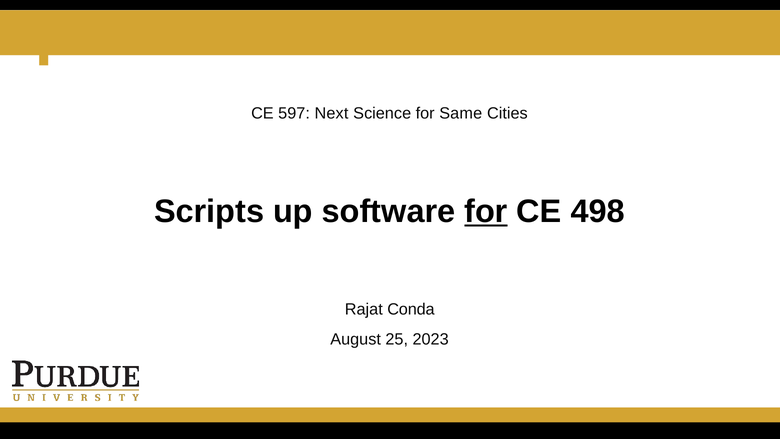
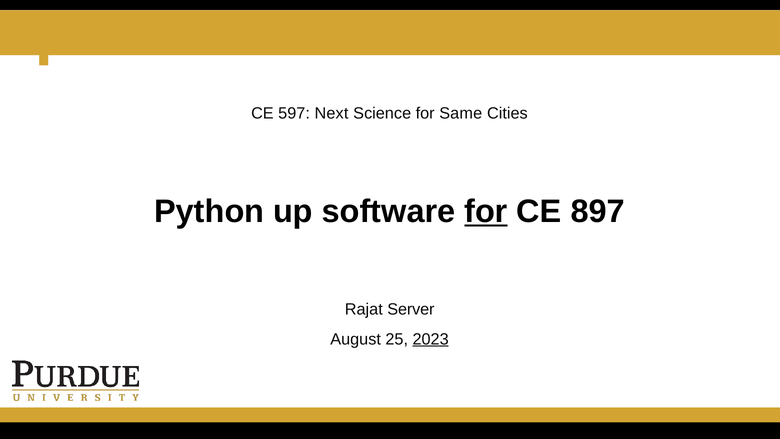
Scripts: Scripts -> Python
498: 498 -> 897
Conda: Conda -> Server
2023 underline: none -> present
